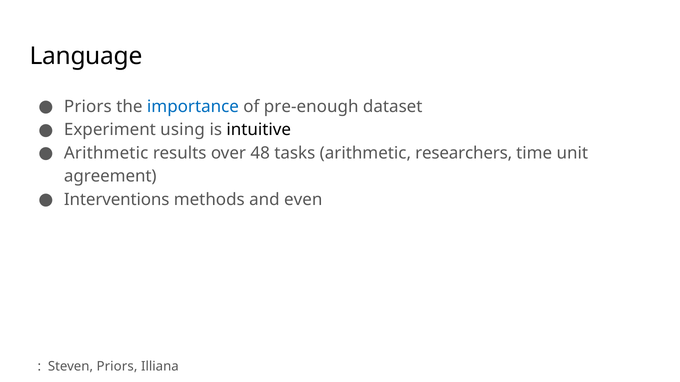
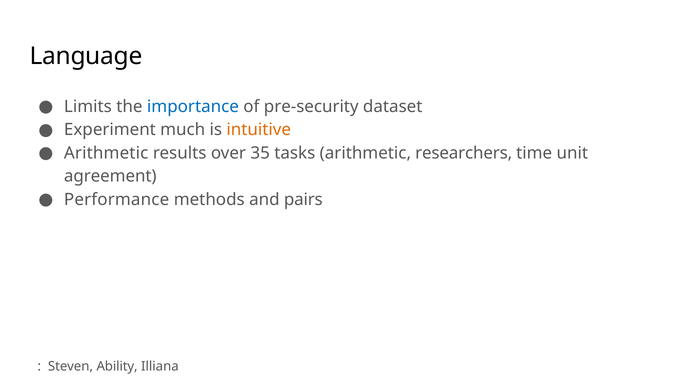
Priors at (88, 107): Priors -> Limits
pre-enough: pre-enough -> pre-security
using: using -> much
intuitive colour: black -> orange
48: 48 -> 35
Interventions: Interventions -> Performance
even: even -> pairs
Steven Priors: Priors -> Ability
